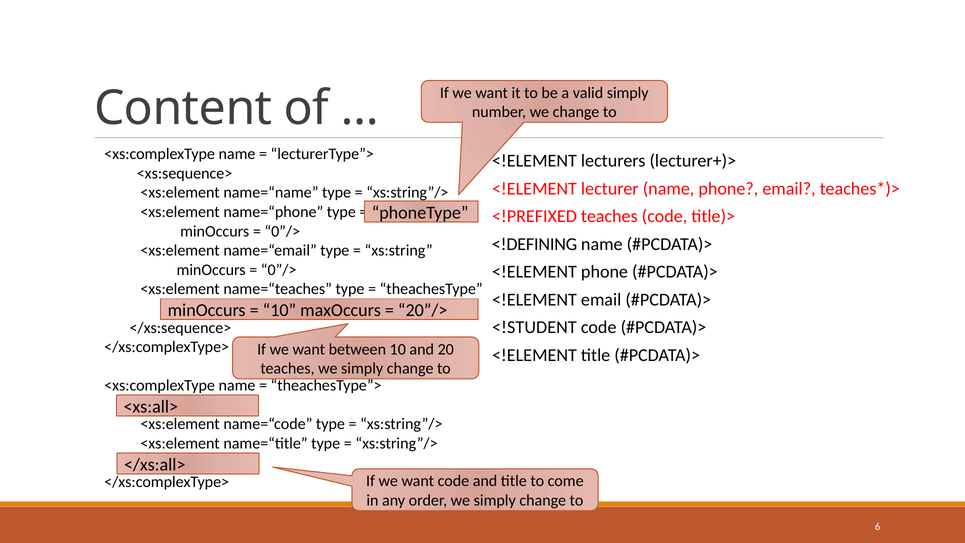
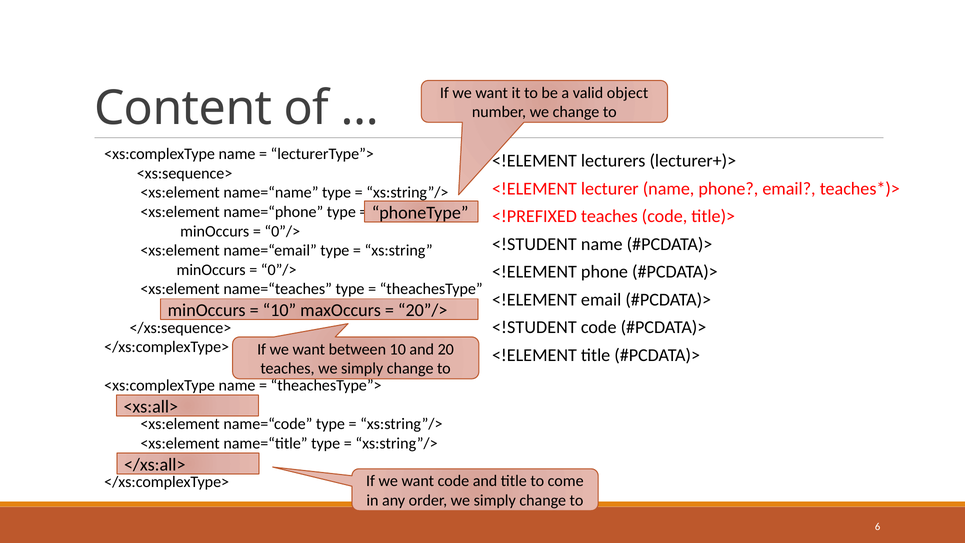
valid simply: simply -> object
<!DEFINING at (535, 244): <!DEFINING -> <!STUDENT
